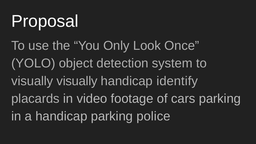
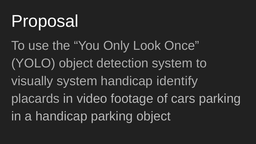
visually visually: visually -> system
parking police: police -> object
